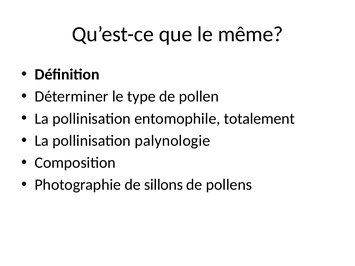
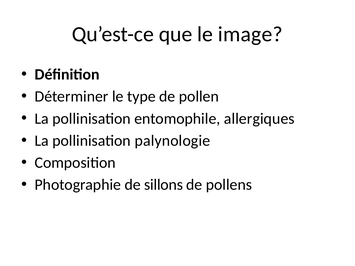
même: même -> image
totalement: totalement -> allergiques
